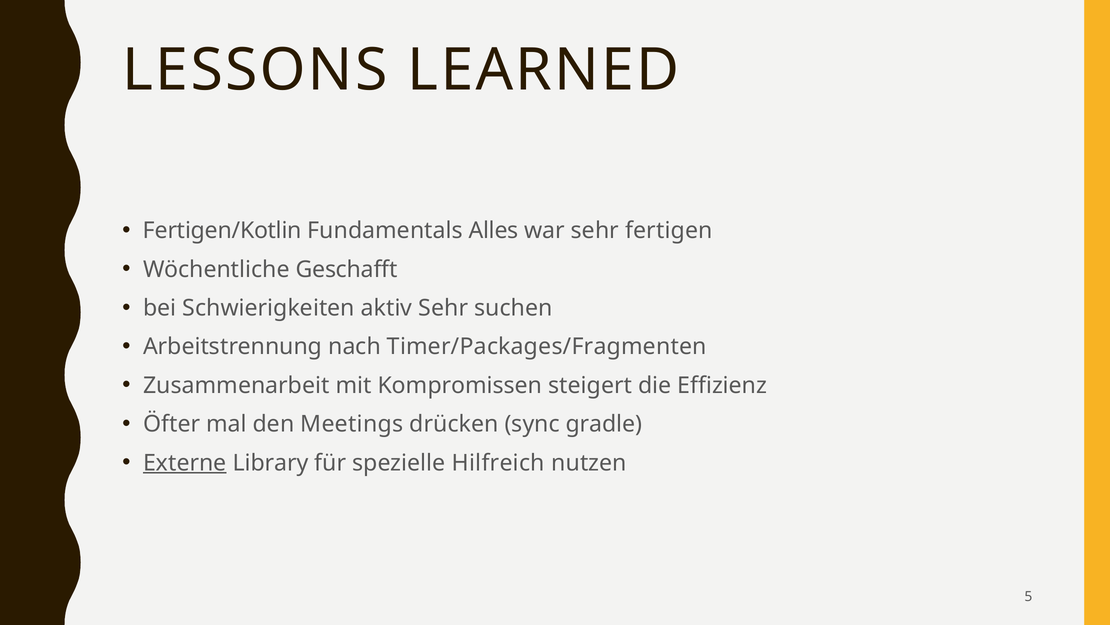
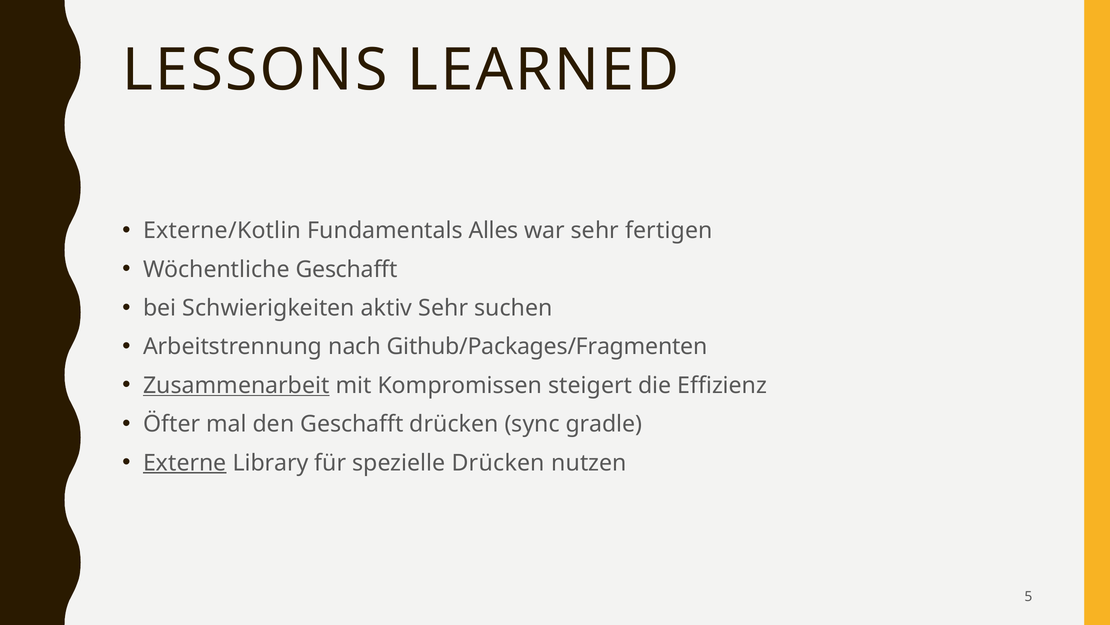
Fertigen/Kotlin: Fertigen/Kotlin -> Externe/Kotlin
Timer/Packages/Fragmenten: Timer/Packages/Fragmenten -> Github/Packages/Fragmenten
Zusammenarbeit underline: none -> present
den Meetings: Meetings -> Geschafft
spezielle Hilfreich: Hilfreich -> Drücken
